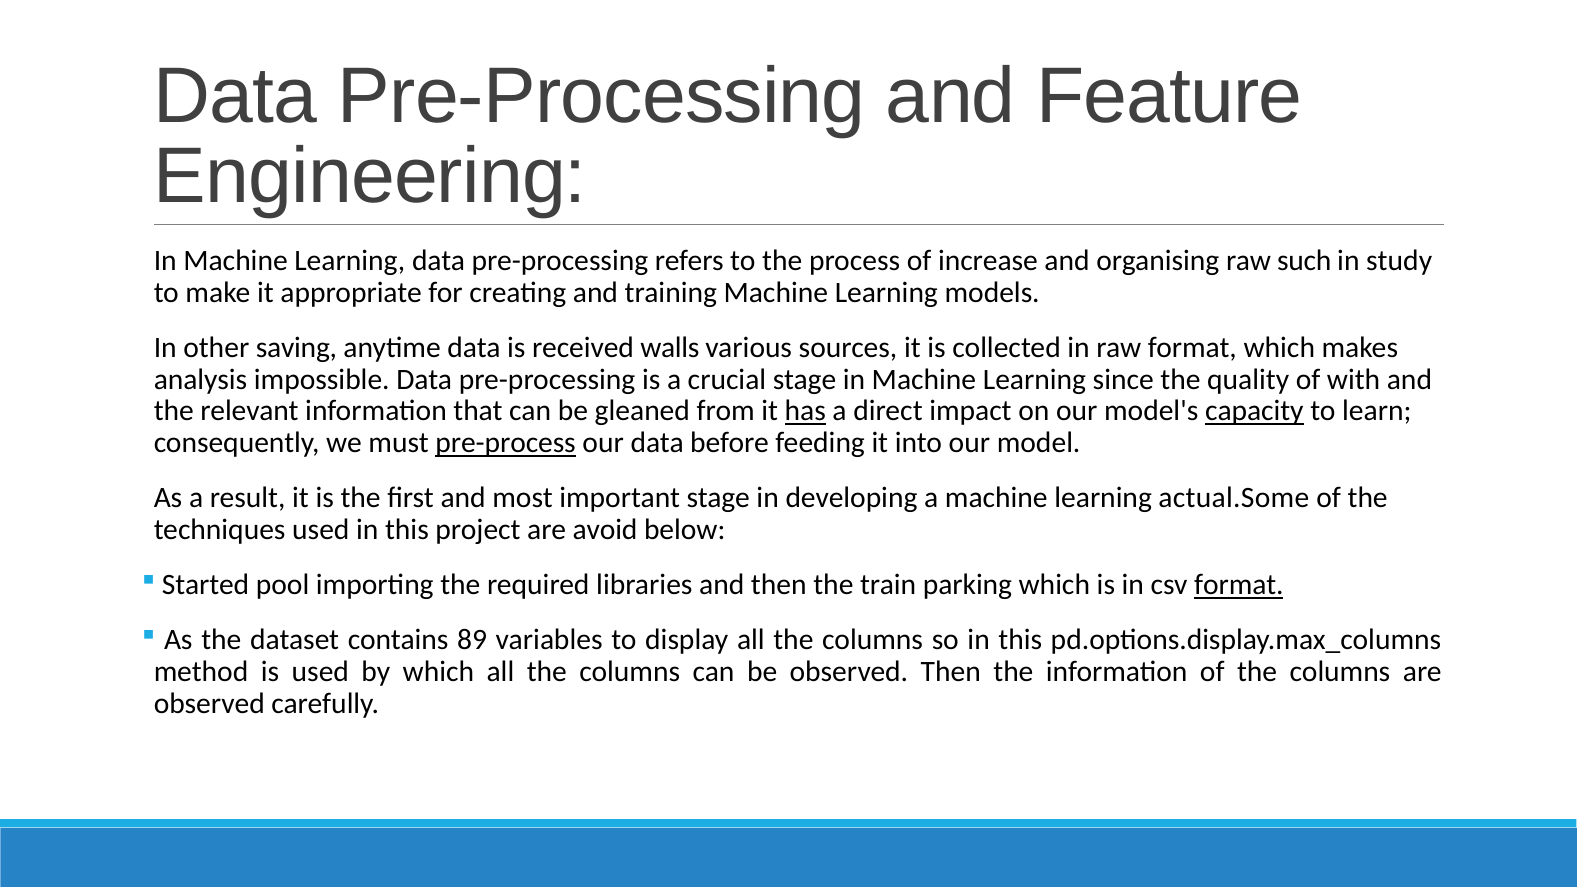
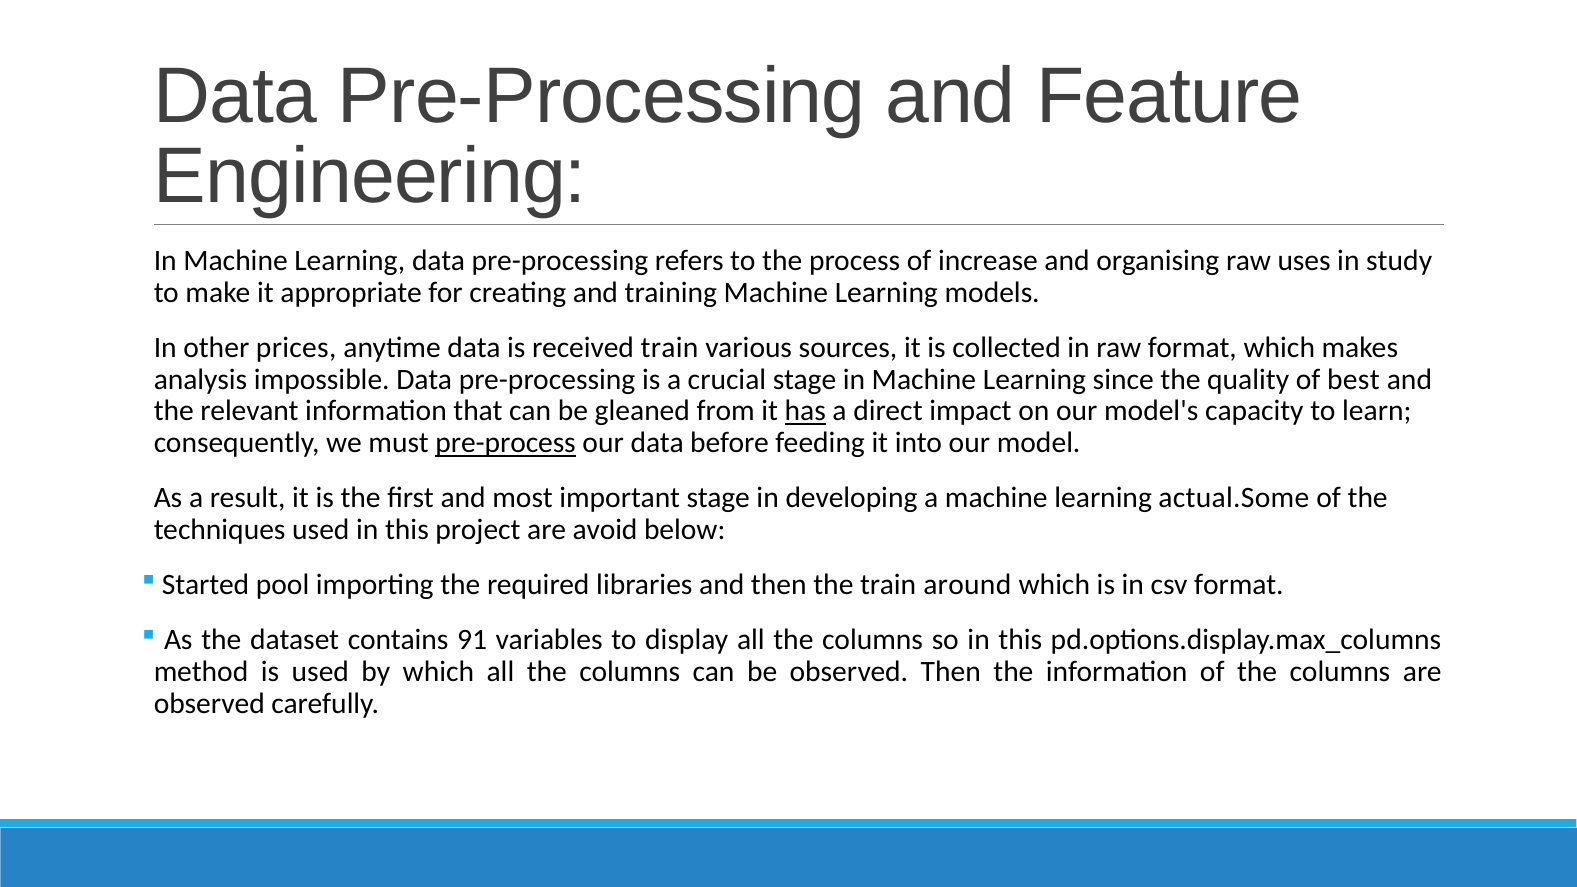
such: such -> uses
saving: saving -> prices
received walls: walls -> train
with: with -> best
capacity underline: present -> none
parking: parking -> around
format at (1239, 585) underline: present -> none
89: 89 -> 91
